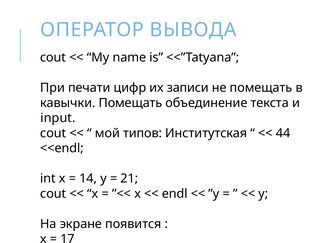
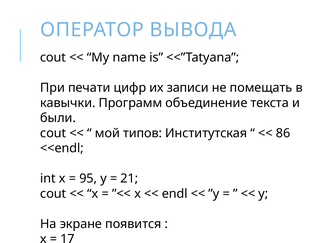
кавычки Помещать: Помещать -> Программ
input: input -> были
44: 44 -> 86
14: 14 -> 95
